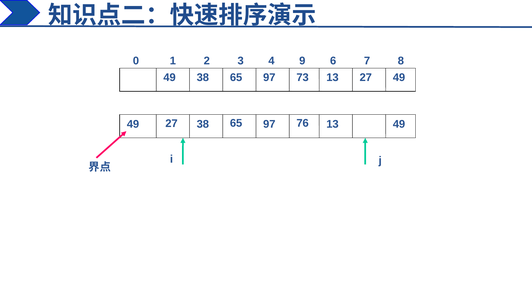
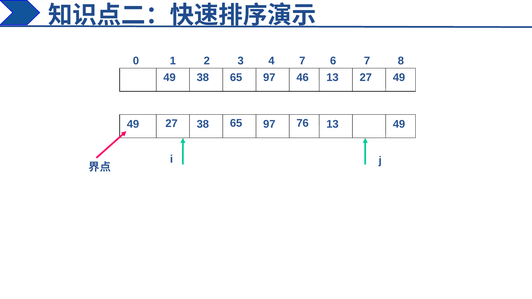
4 9: 9 -> 7
73: 73 -> 46
